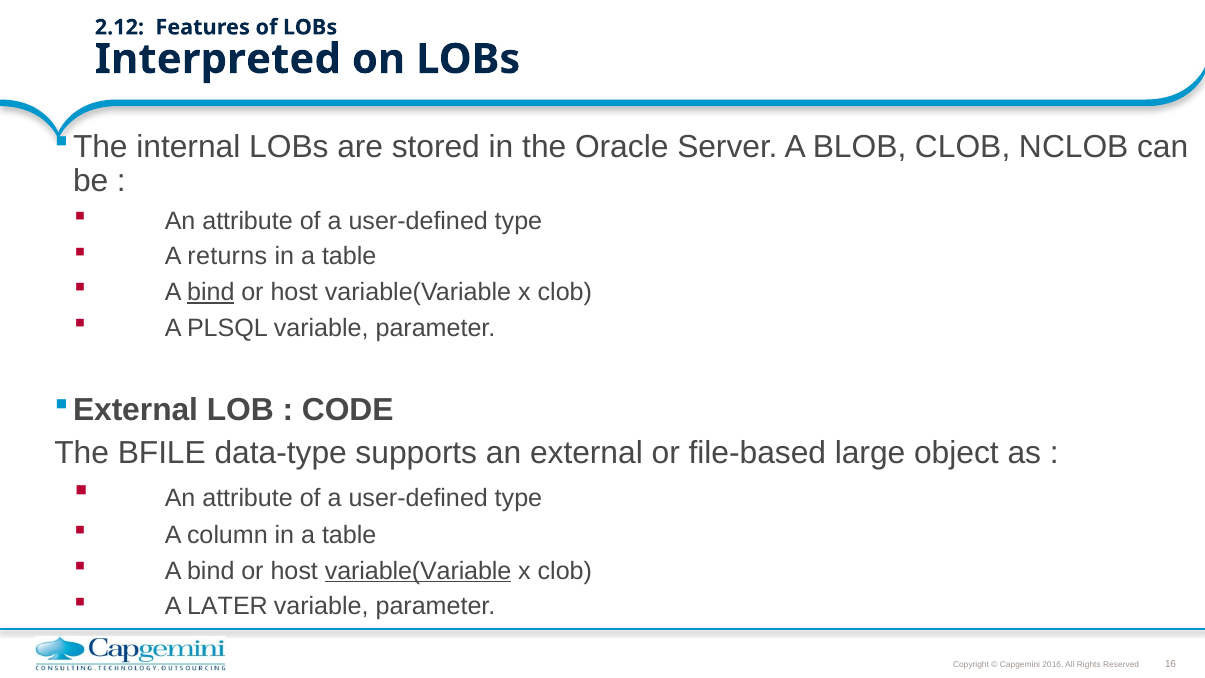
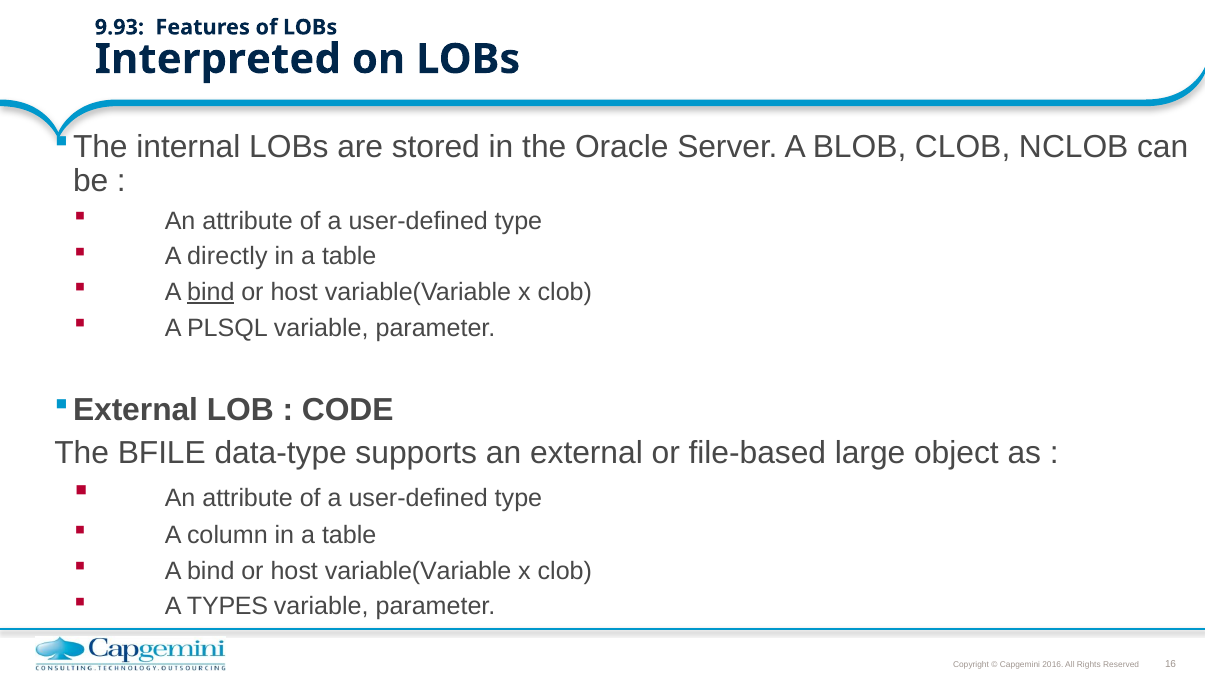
2.12: 2.12 -> 9.93
returns: returns -> directly
variable(Variable at (418, 571) underline: present -> none
LATER: LATER -> TYPES
